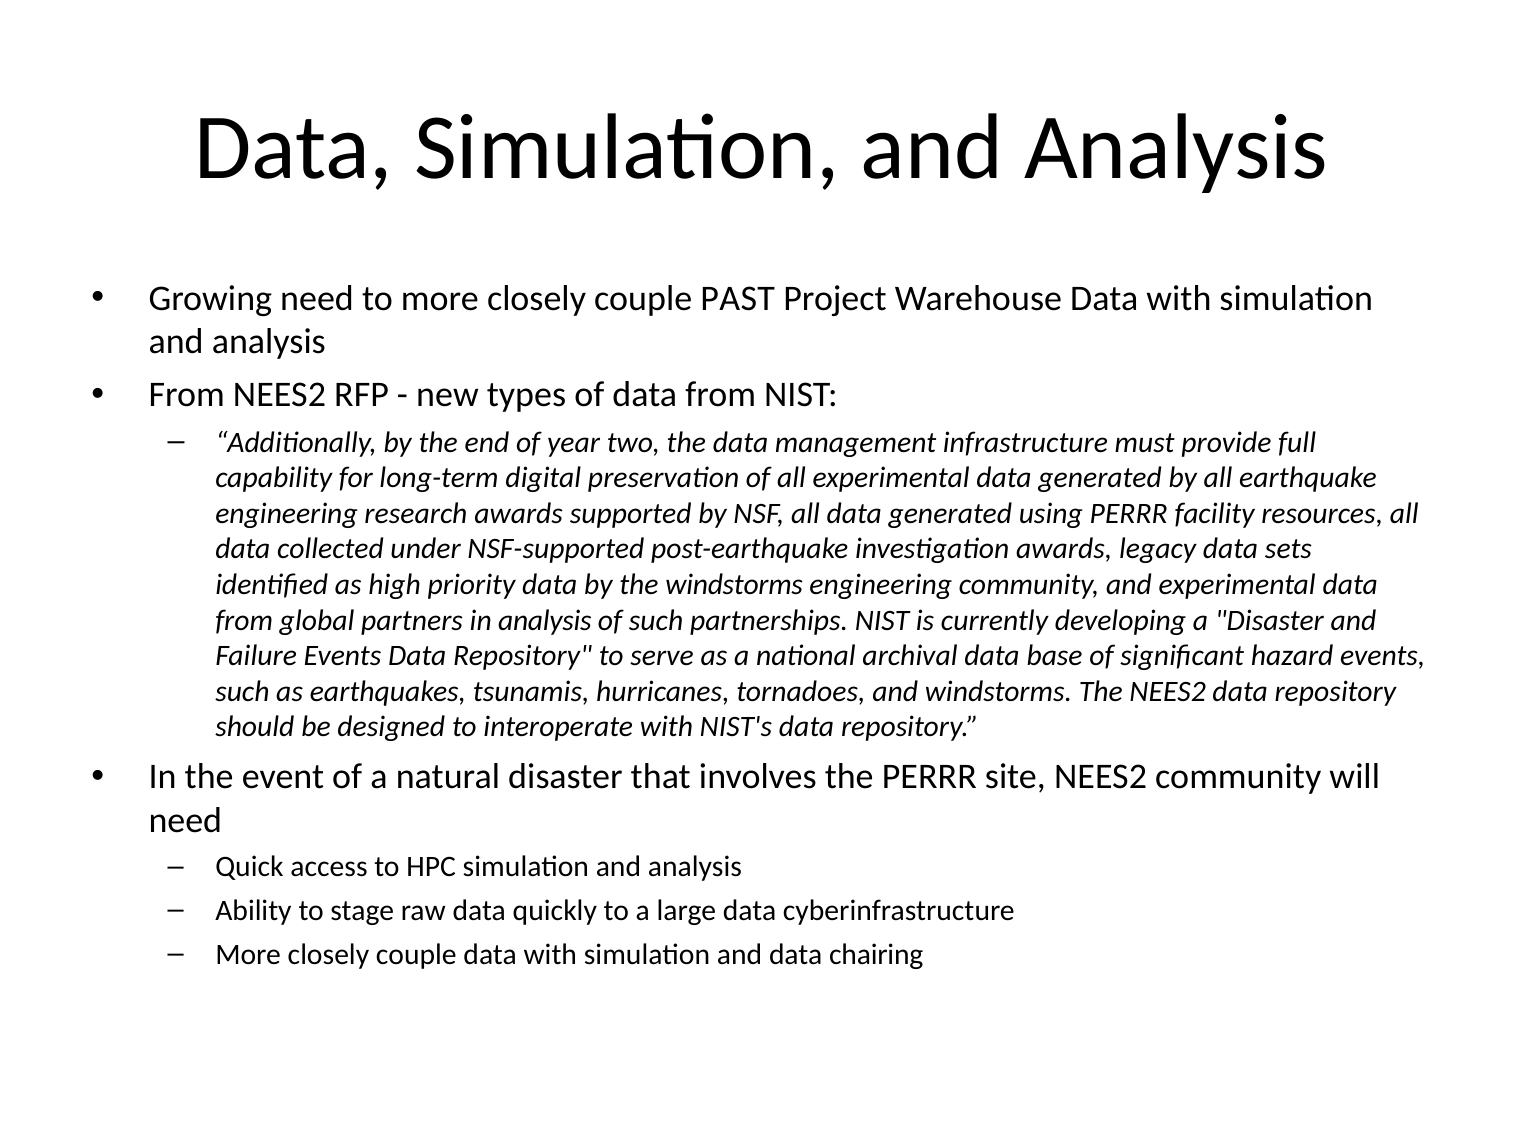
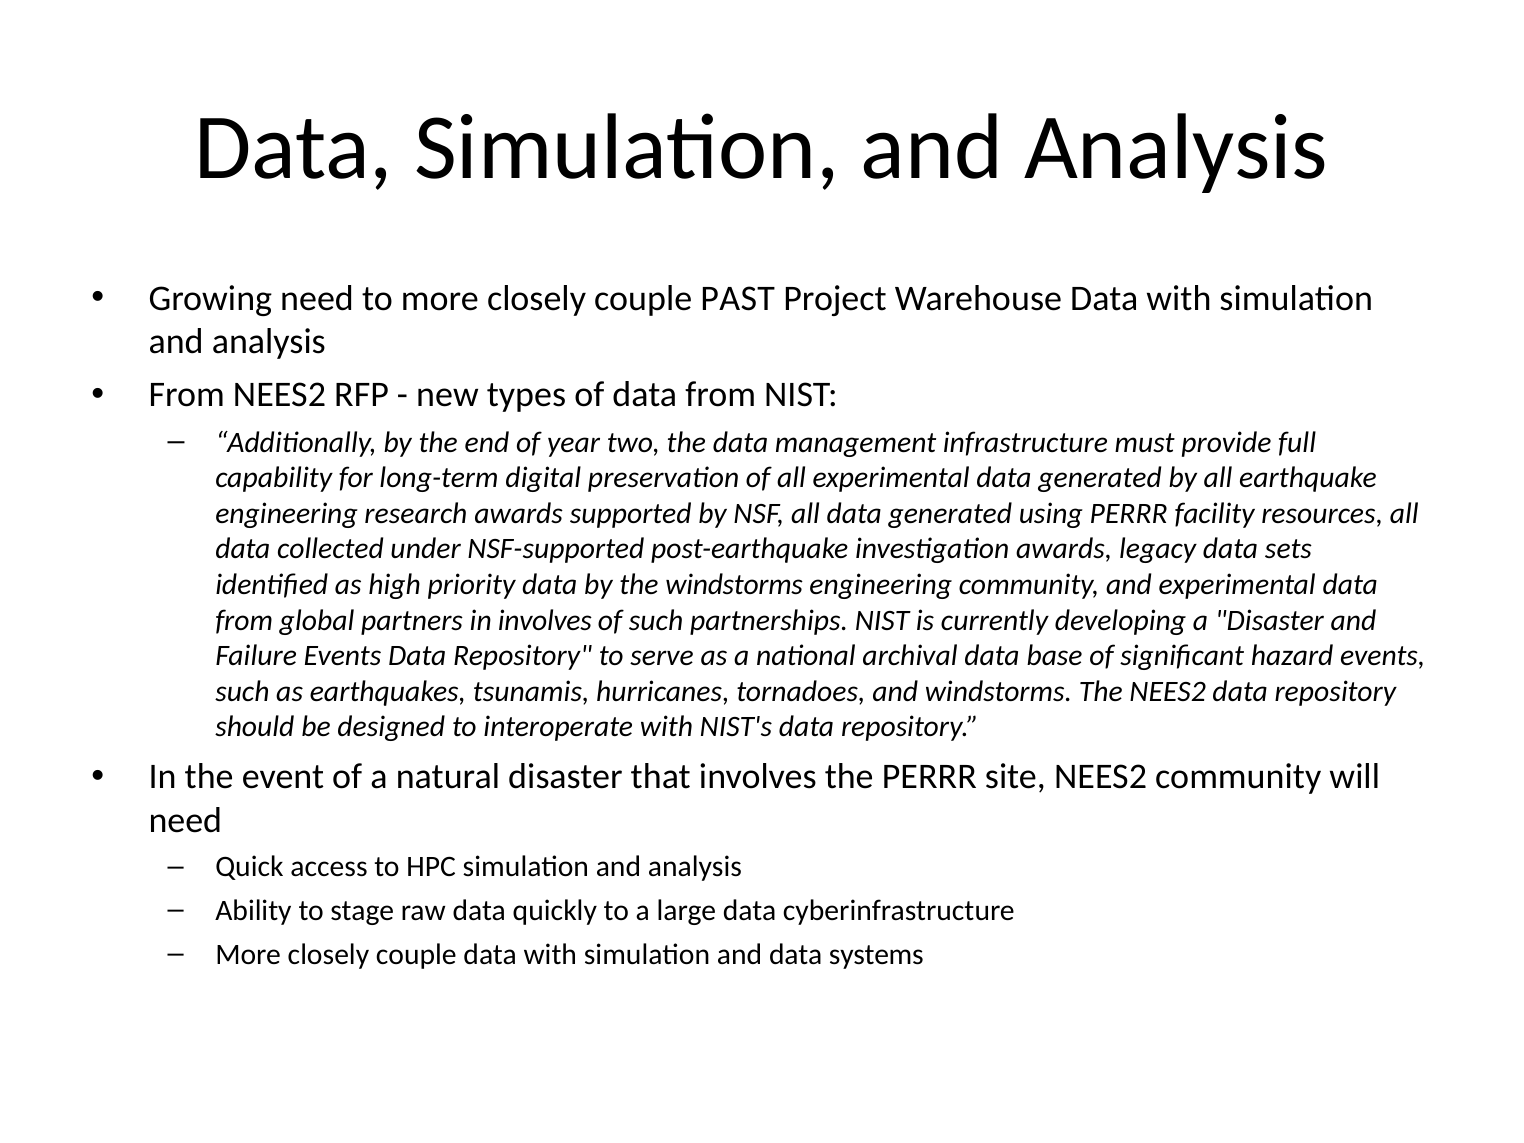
in analysis: analysis -> involves
chairing: chairing -> systems
